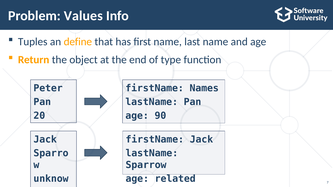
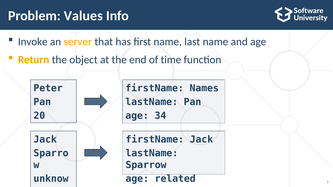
Tuples: Tuples -> Invoke
define: define -> server
type: type -> time
90: 90 -> 34
